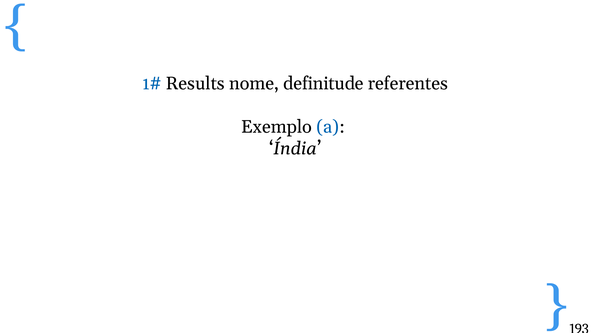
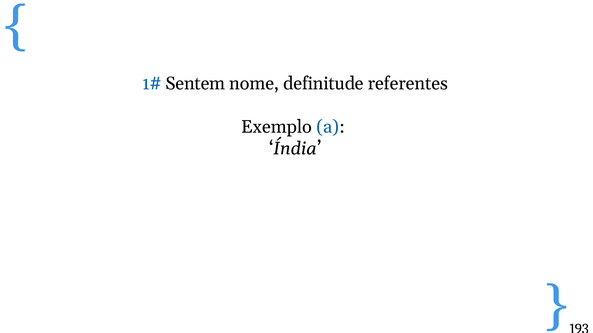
Results: Results -> Sentem
